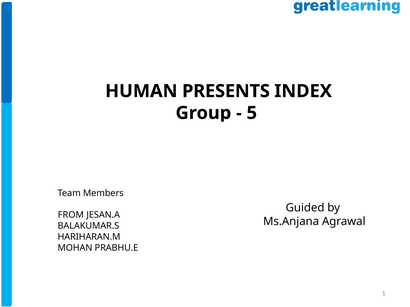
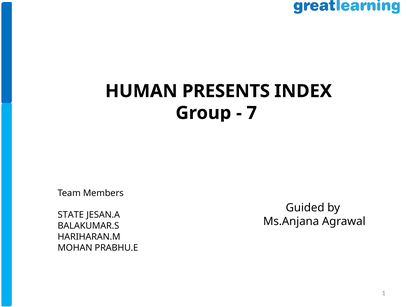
5: 5 -> 7
FROM: FROM -> STATE
